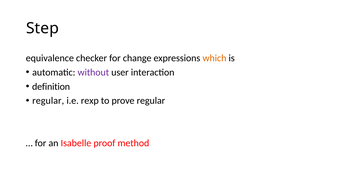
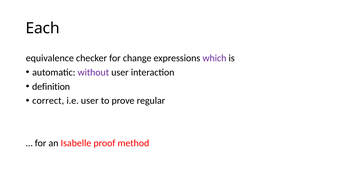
Step: Step -> Each
which colour: orange -> purple
regular at (48, 101): regular -> correct
i.e rexp: rexp -> user
